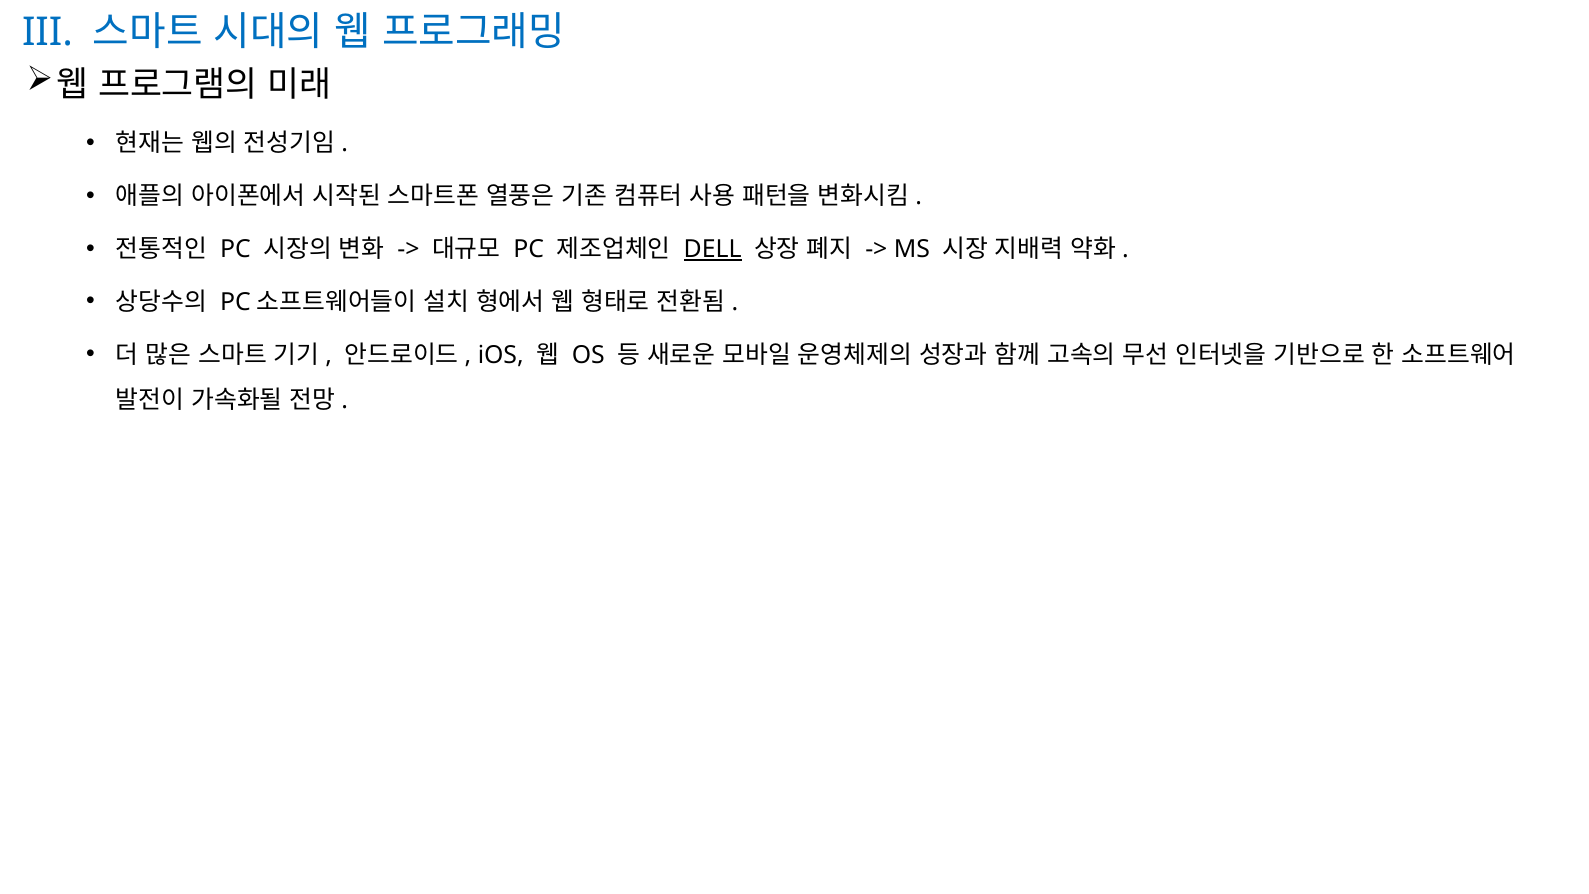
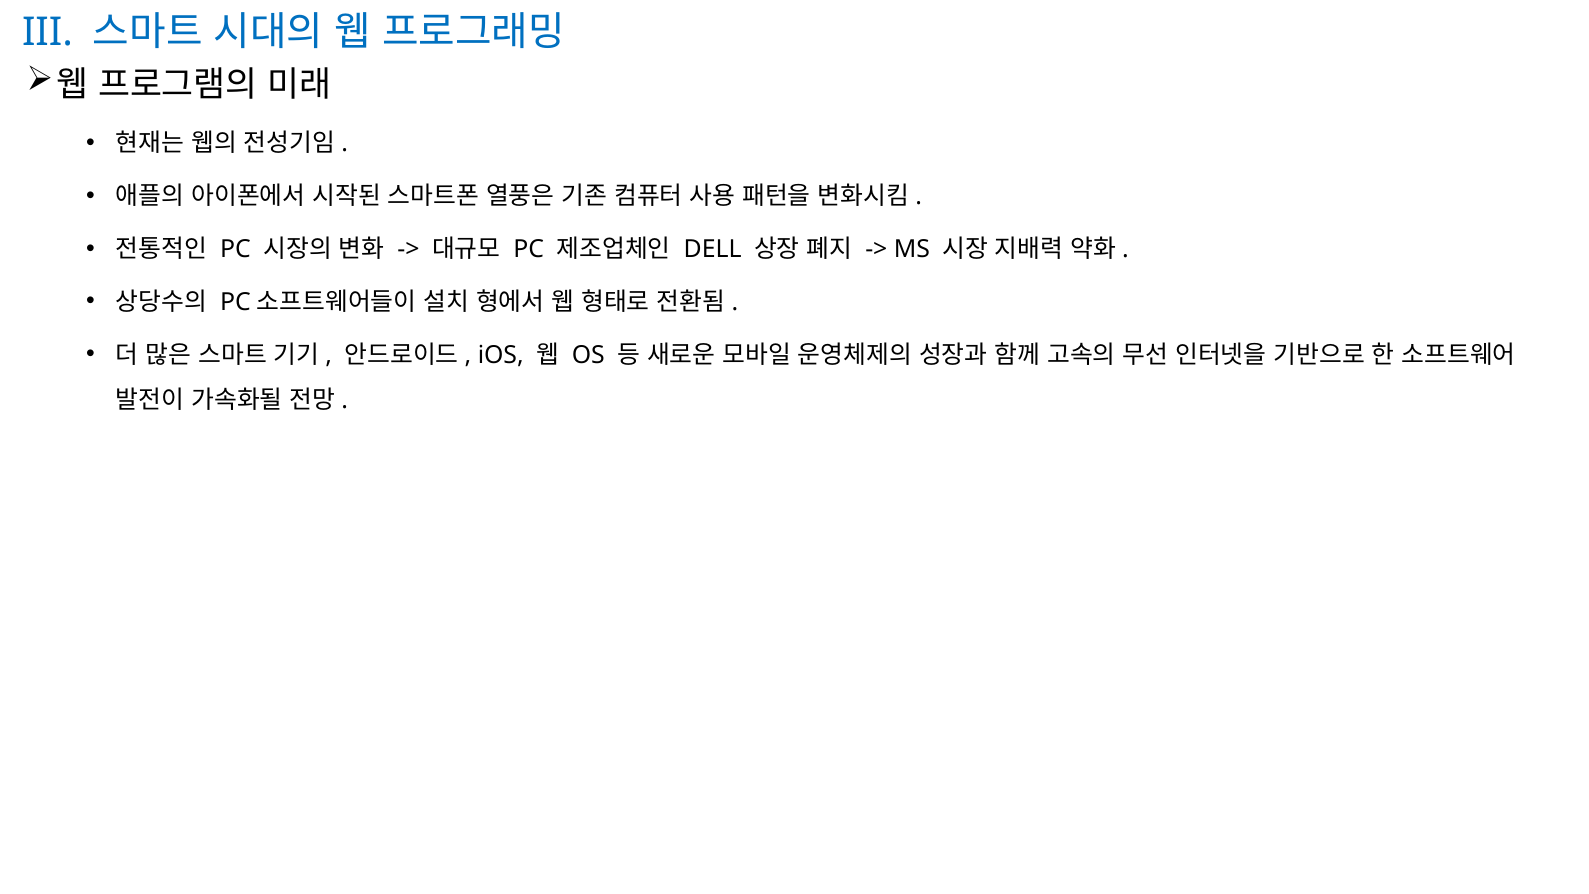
DELL underline: present -> none
